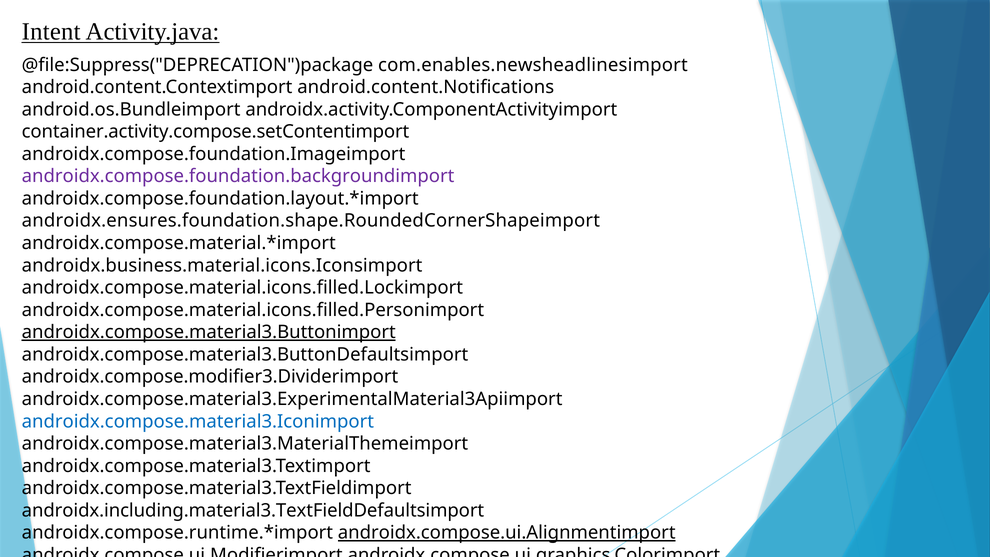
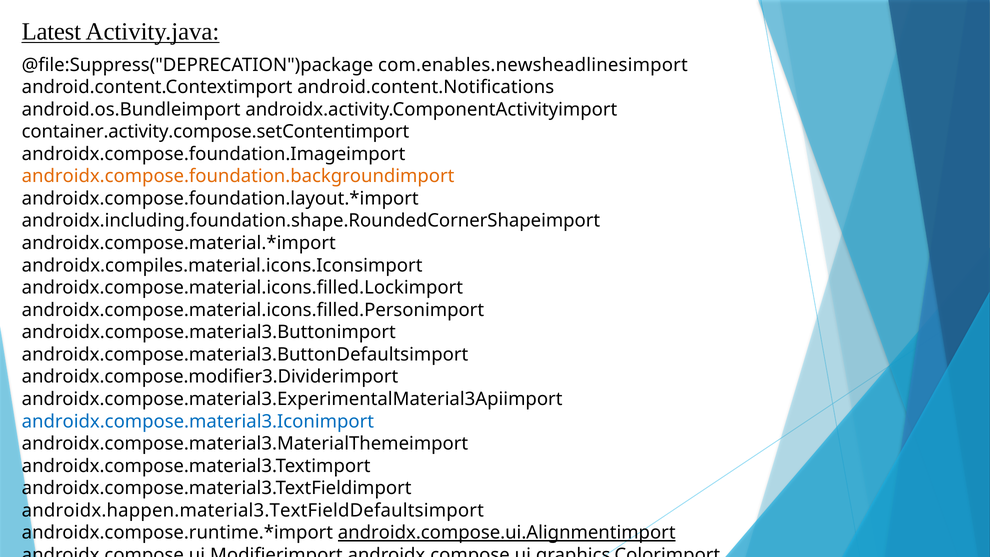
Intent: Intent -> Latest
androidx.compose.foundation.backgroundimport colour: purple -> orange
androidx.ensures.foundation.shape.RoundedCornerShapeimport: androidx.ensures.foundation.shape.RoundedCornerShapeimport -> androidx.including.foundation.shape.RoundedCornerShapeimport
androidx.business.material.icons.Iconsimport: androidx.business.material.icons.Iconsimport -> androidx.compiles.material.icons.Iconsimport
androidx.compose.material3.Buttonimport underline: present -> none
androidx.including.material3.TextFieldDefaultsimport: androidx.including.material3.TextFieldDefaultsimport -> androidx.happen.material3.TextFieldDefaultsimport
